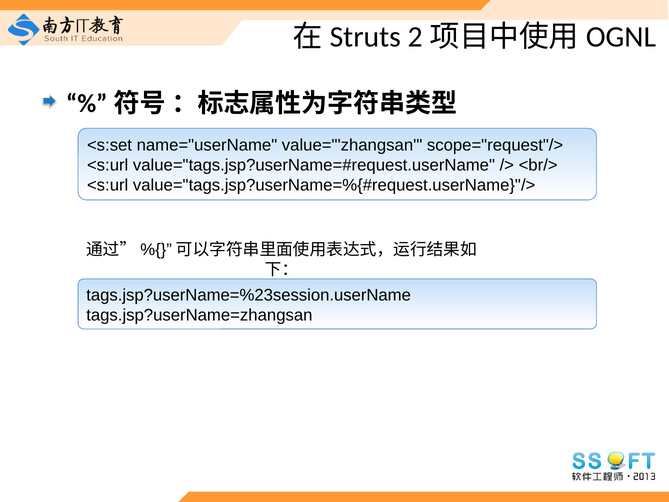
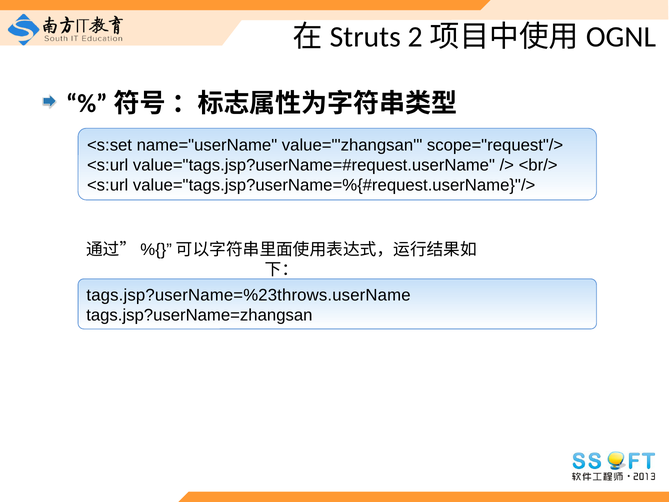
tags.jsp?userName=%23session.userName: tags.jsp?userName=%23session.userName -> tags.jsp?userName=%23throws.userName
